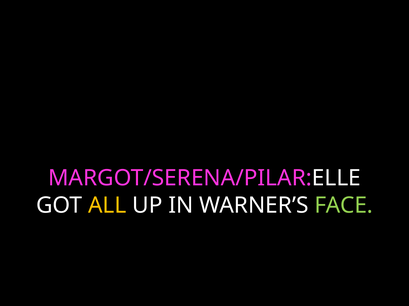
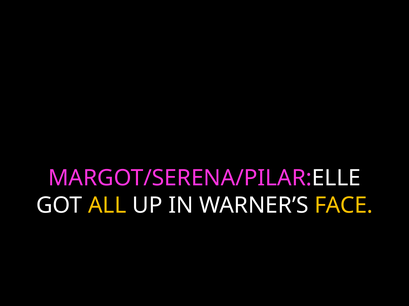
FACE colour: light green -> yellow
